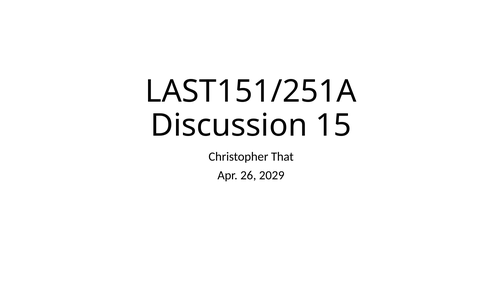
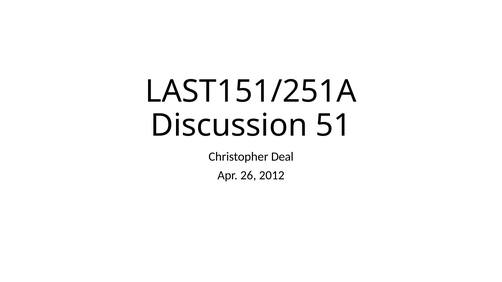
15: 15 -> 51
That: That -> Deal
2029: 2029 -> 2012
